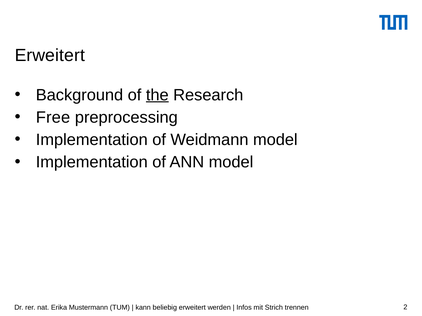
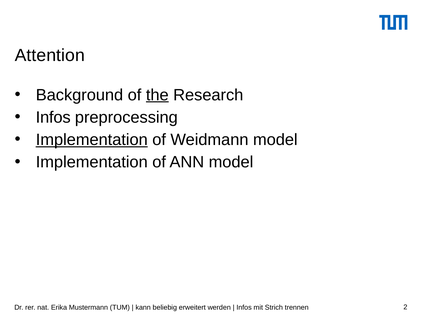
Erweitert at (50, 55): Erweitert -> Attention
Free at (53, 118): Free -> Infos
Implementation at (92, 140) underline: none -> present
